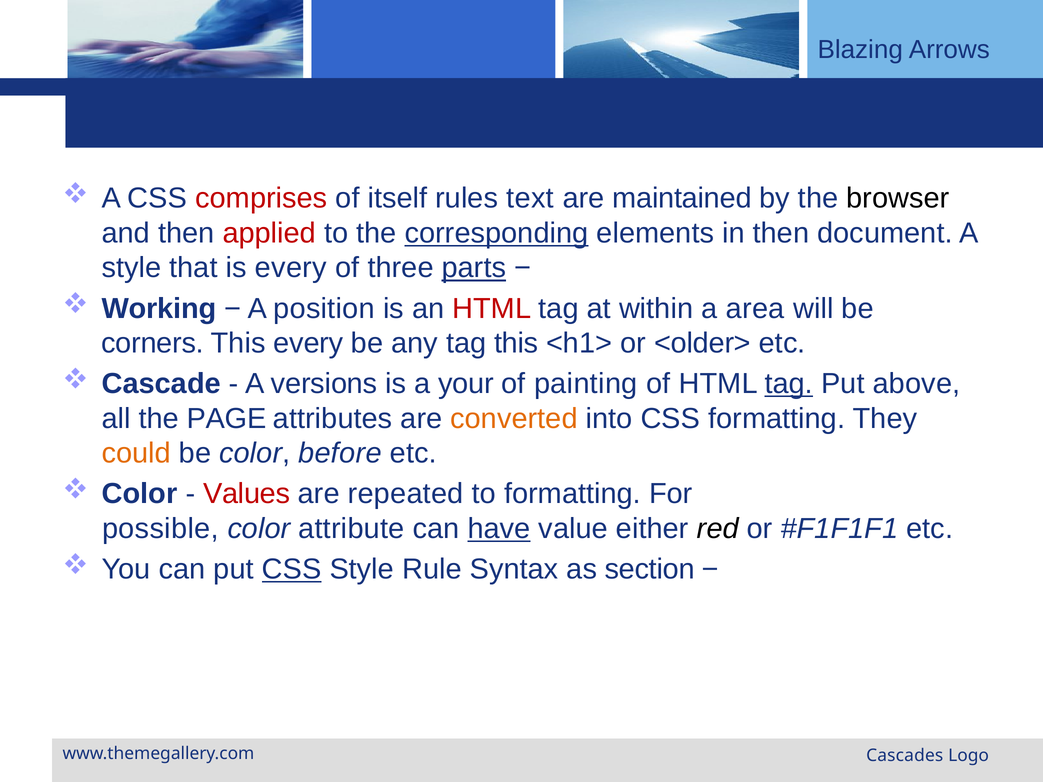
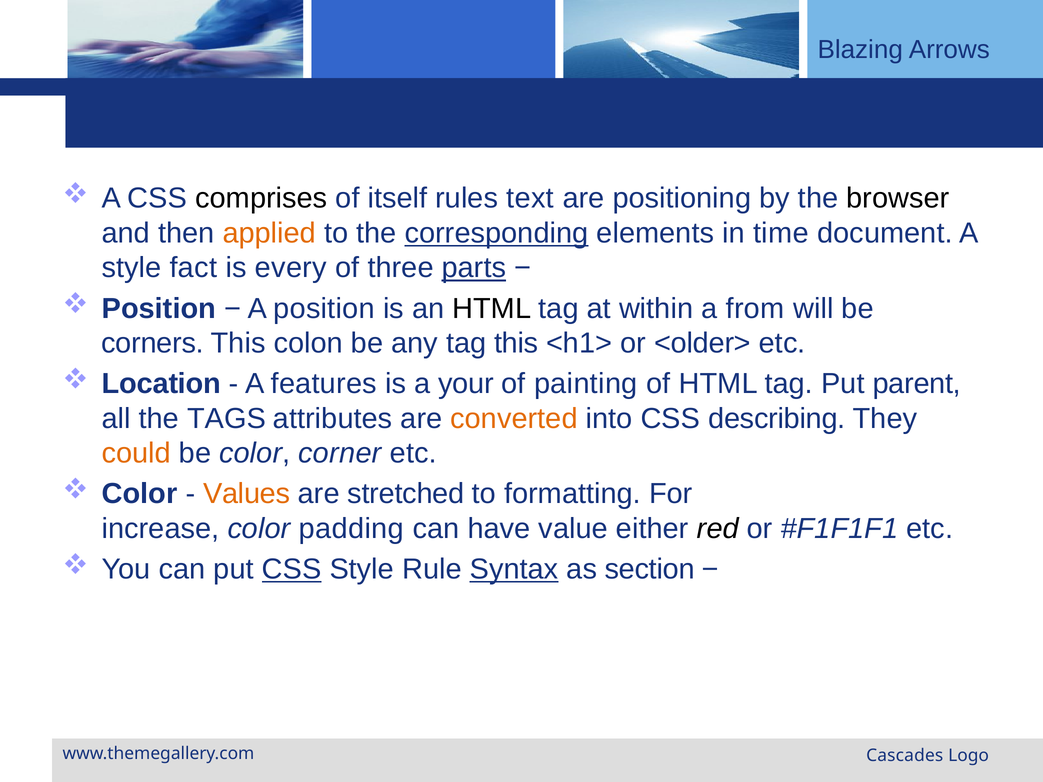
comprises colour: red -> black
maintained: maintained -> positioning
applied colour: red -> orange
in then: then -> time
that: that -> fact
Working at (159, 309): Working -> Position
HTML at (492, 309) colour: red -> black
area: area -> from
This every: every -> colon
Cascade: Cascade -> Location
versions: versions -> features
tag at (789, 384) underline: present -> none
above: above -> parent
PAGE: PAGE -> TAGS
CSS formatting: formatting -> describing
before: before -> corner
Values colour: red -> orange
repeated: repeated -> stretched
possible: possible -> increase
attribute: attribute -> padding
have underline: present -> none
Syntax underline: none -> present
